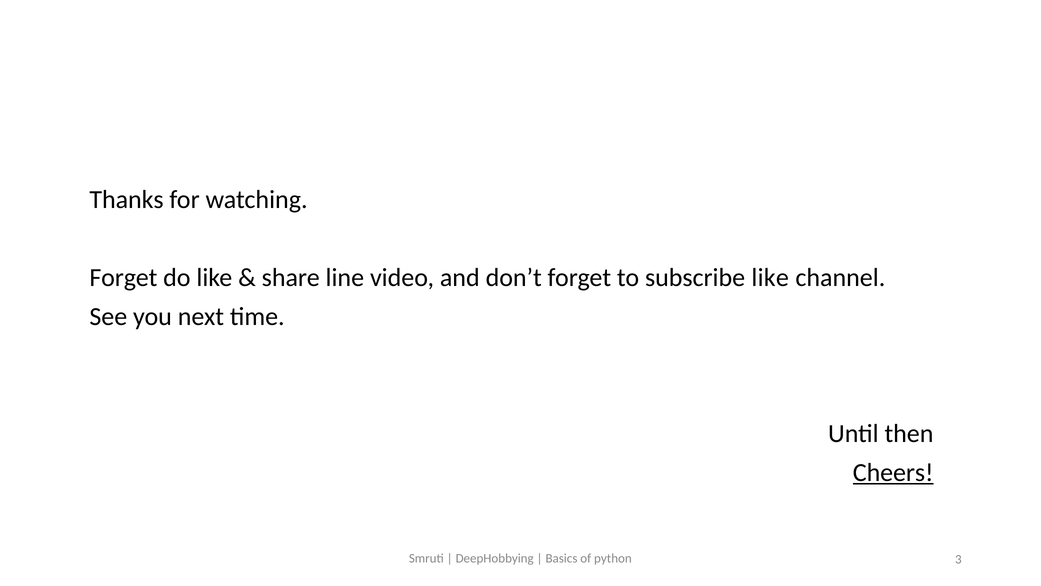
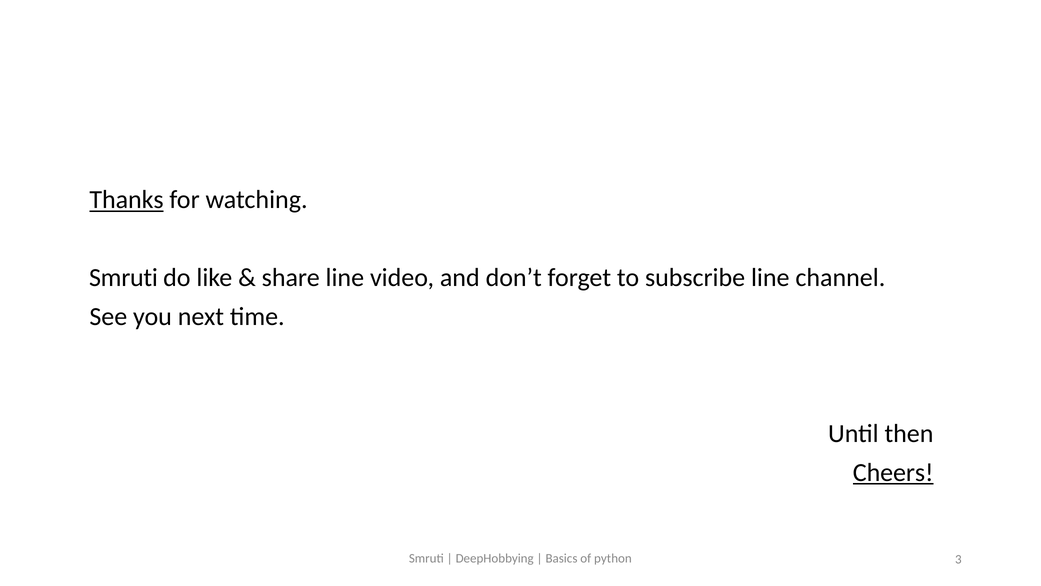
Thanks underline: none -> present
Forget at (123, 278): Forget -> Smruti
subscribe like: like -> line
